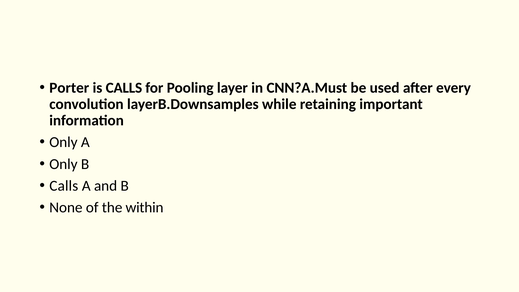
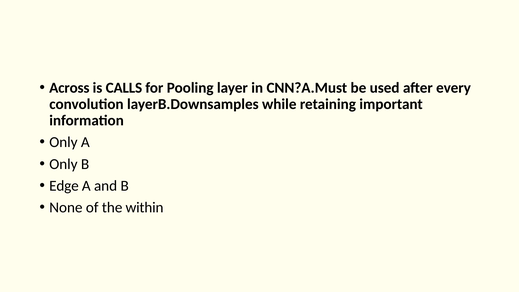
Porter: Porter -> Across
Calls at (64, 186): Calls -> Edge
